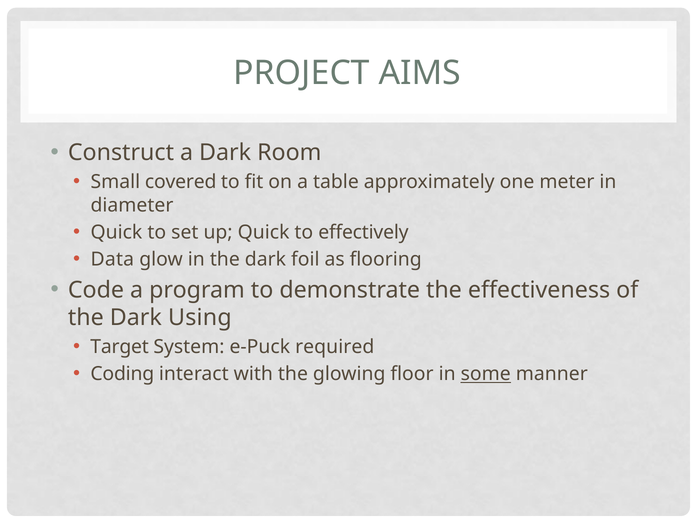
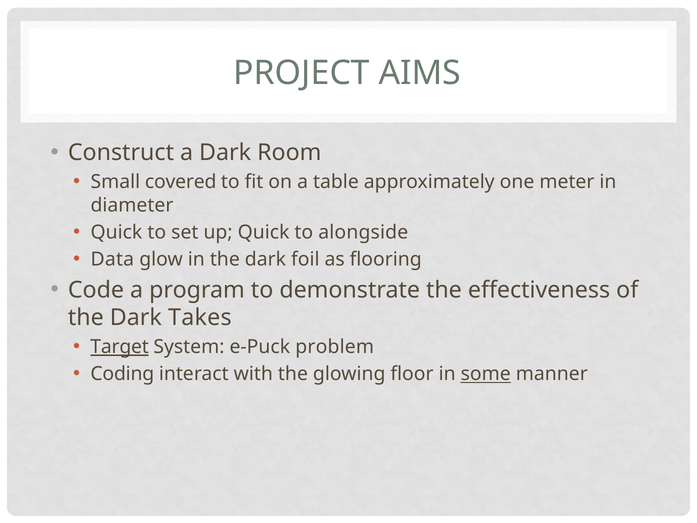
effectively: effectively -> alongside
Using: Using -> Takes
Target underline: none -> present
required: required -> problem
